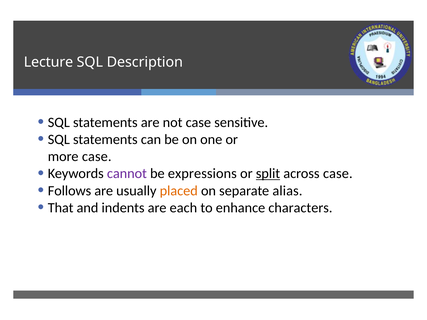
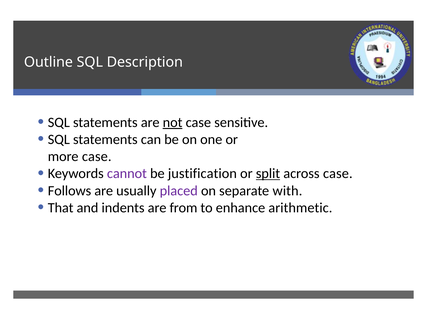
Lecture: Lecture -> Outline
not underline: none -> present
expressions: expressions -> justification
placed colour: orange -> purple
alias: alias -> with
each: each -> from
characters: characters -> arithmetic
